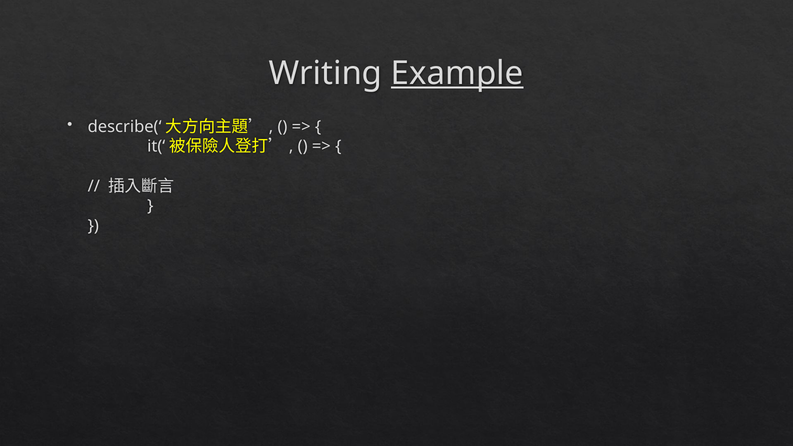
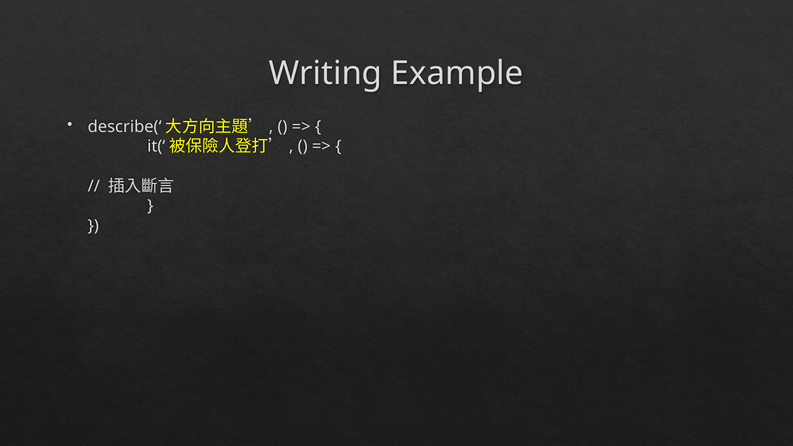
Example underline: present -> none
